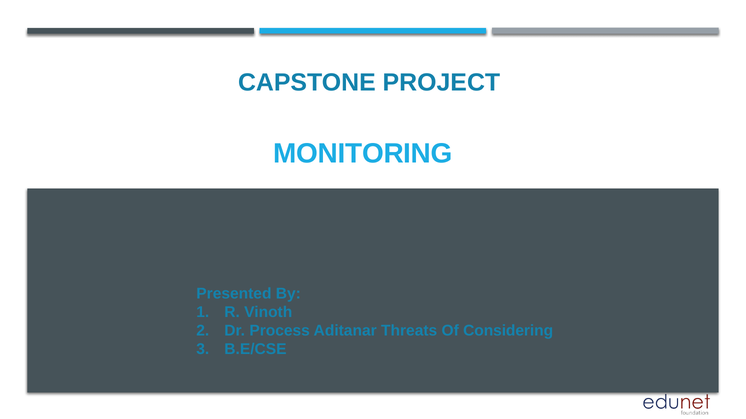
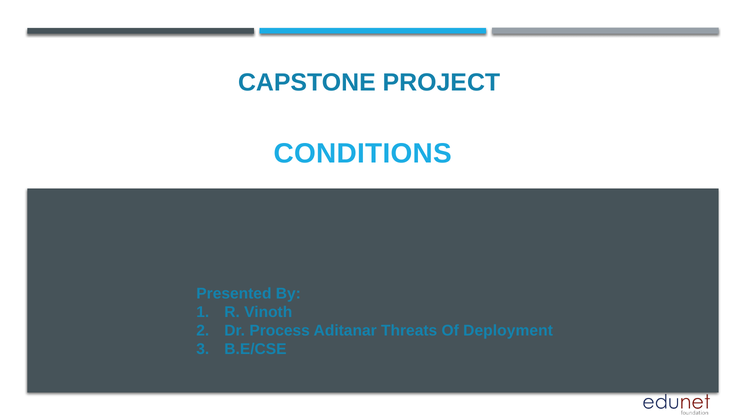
MONITORING: MONITORING -> CONDITIONS
Considering: Considering -> Deployment
